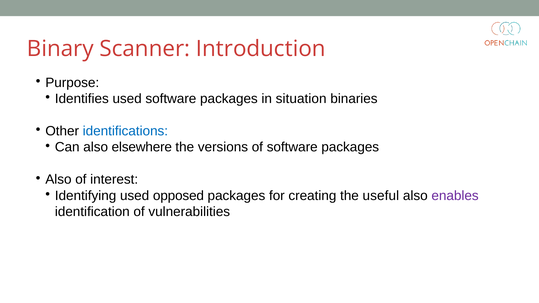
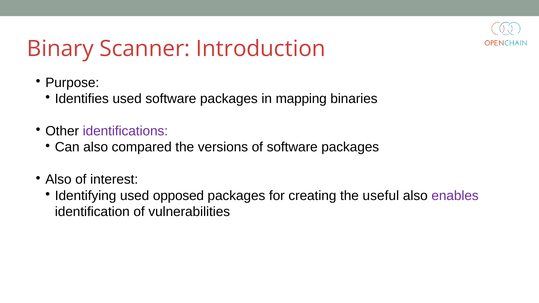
situation: situation -> mapping
identifications colour: blue -> purple
elsewhere: elsewhere -> compared
